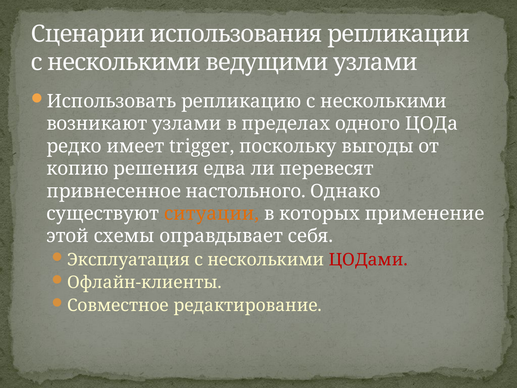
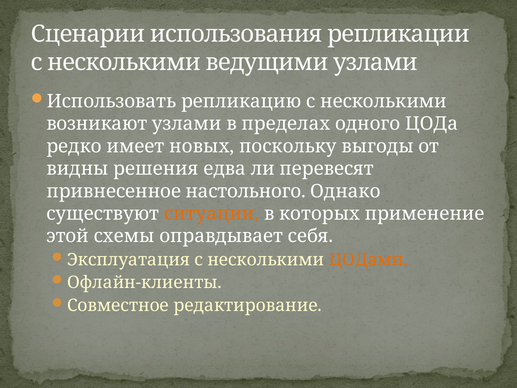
trigger: trigger -> новых
копию: копию -> видны
ЦОДами colour: red -> orange
